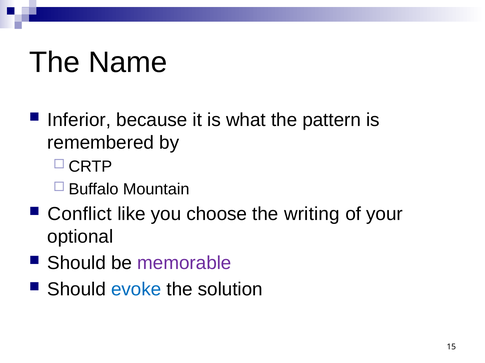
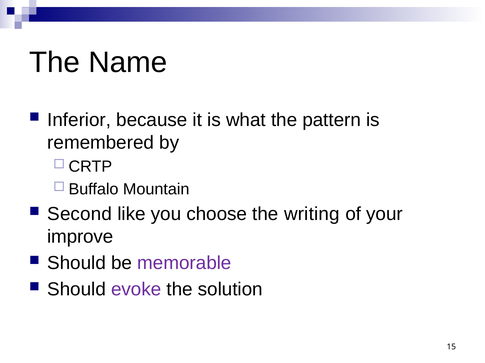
Conflict: Conflict -> Second
optional: optional -> improve
evoke colour: blue -> purple
